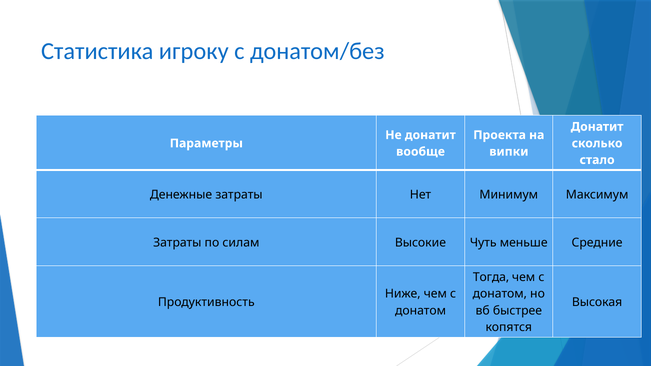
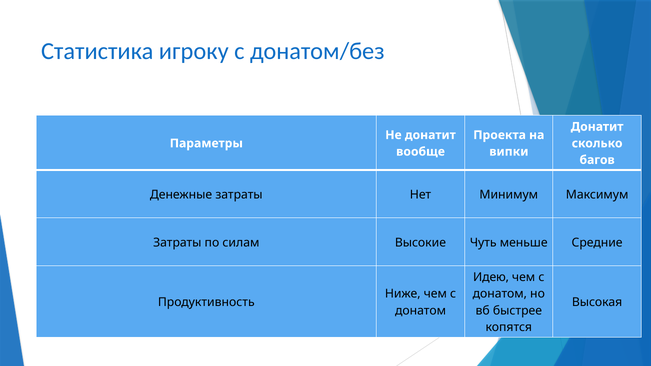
стало: стало -> багов
Тогда: Тогда -> Идею
